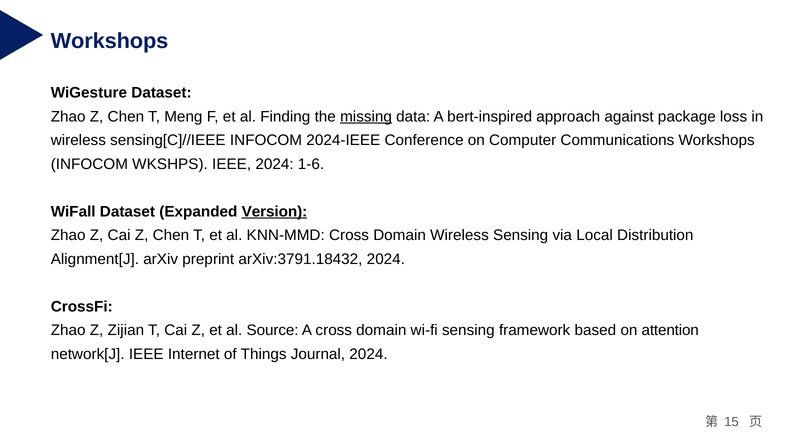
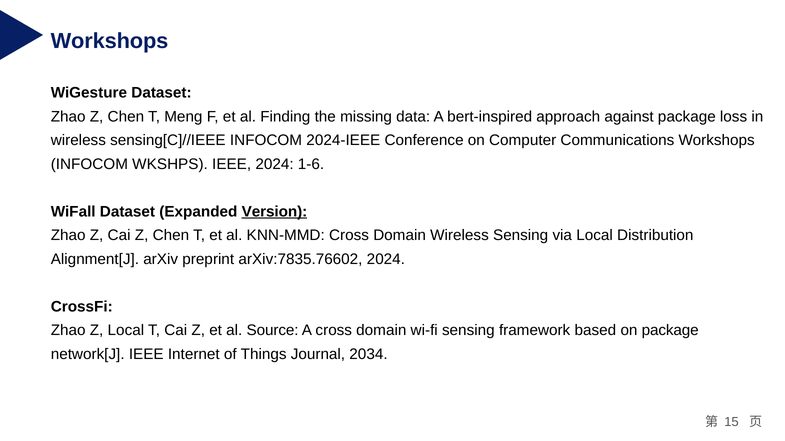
missing underline: present -> none
arXiv:3791.18432: arXiv:3791.18432 -> arXiv:7835.76602
Z Zijian: Zijian -> Local
on attention: attention -> package
Journal 2024: 2024 -> 2034
